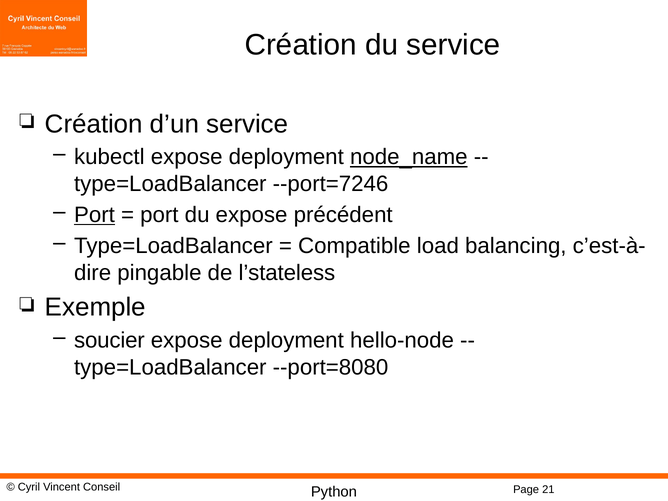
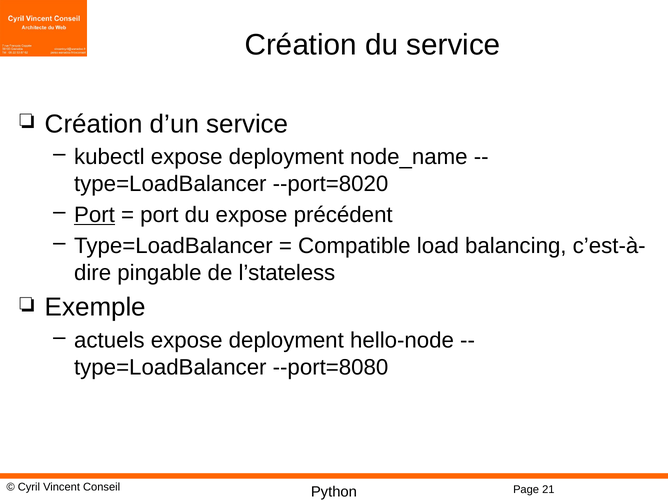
node_name underline: present -> none
--port=7246: --port=7246 -> --port=8020
soucier: soucier -> actuels
